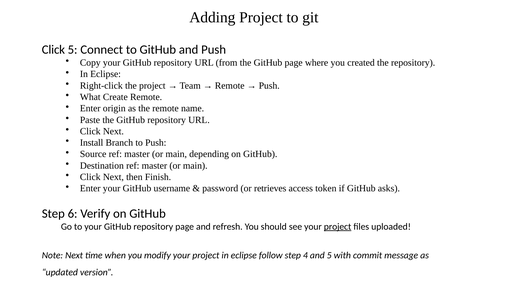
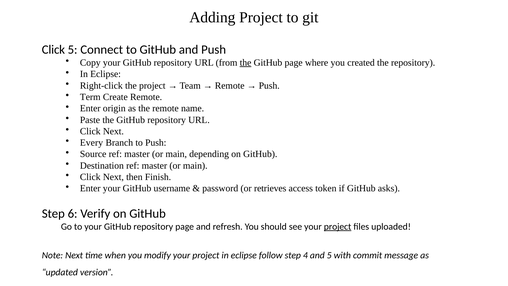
the at (246, 63) underline: none -> present
What: What -> Term
Install: Install -> Every
